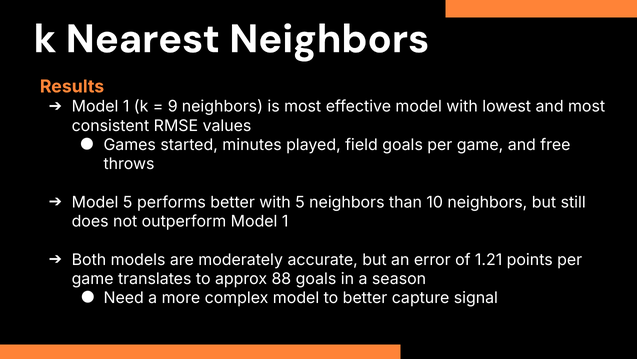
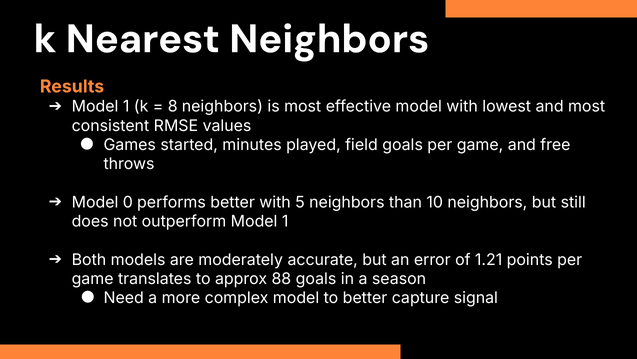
9: 9 -> 8
Model 5: 5 -> 0
